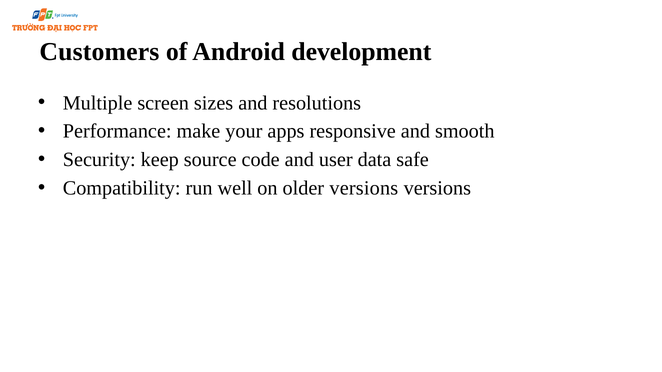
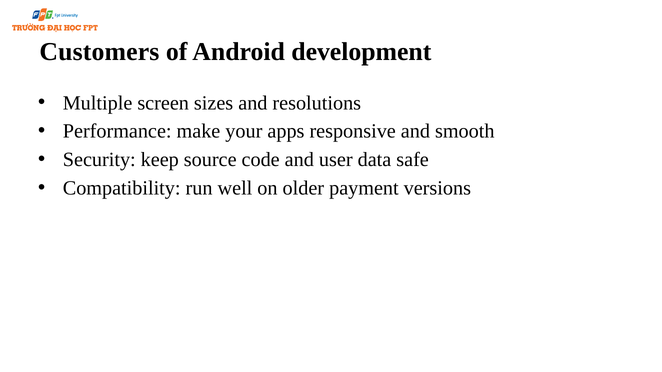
older versions: versions -> payment
